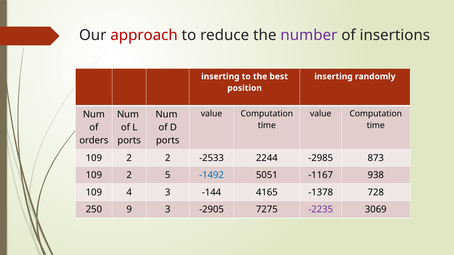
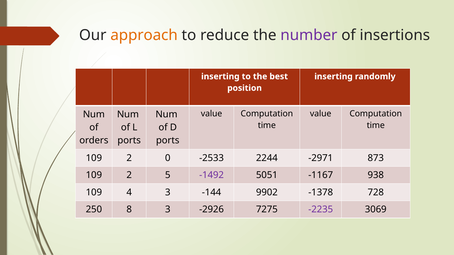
approach colour: red -> orange
2 2: 2 -> 0
-2985: -2985 -> -2971
-1492 colour: blue -> purple
4165: 4165 -> 9902
9: 9 -> 8
-2905: -2905 -> -2926
